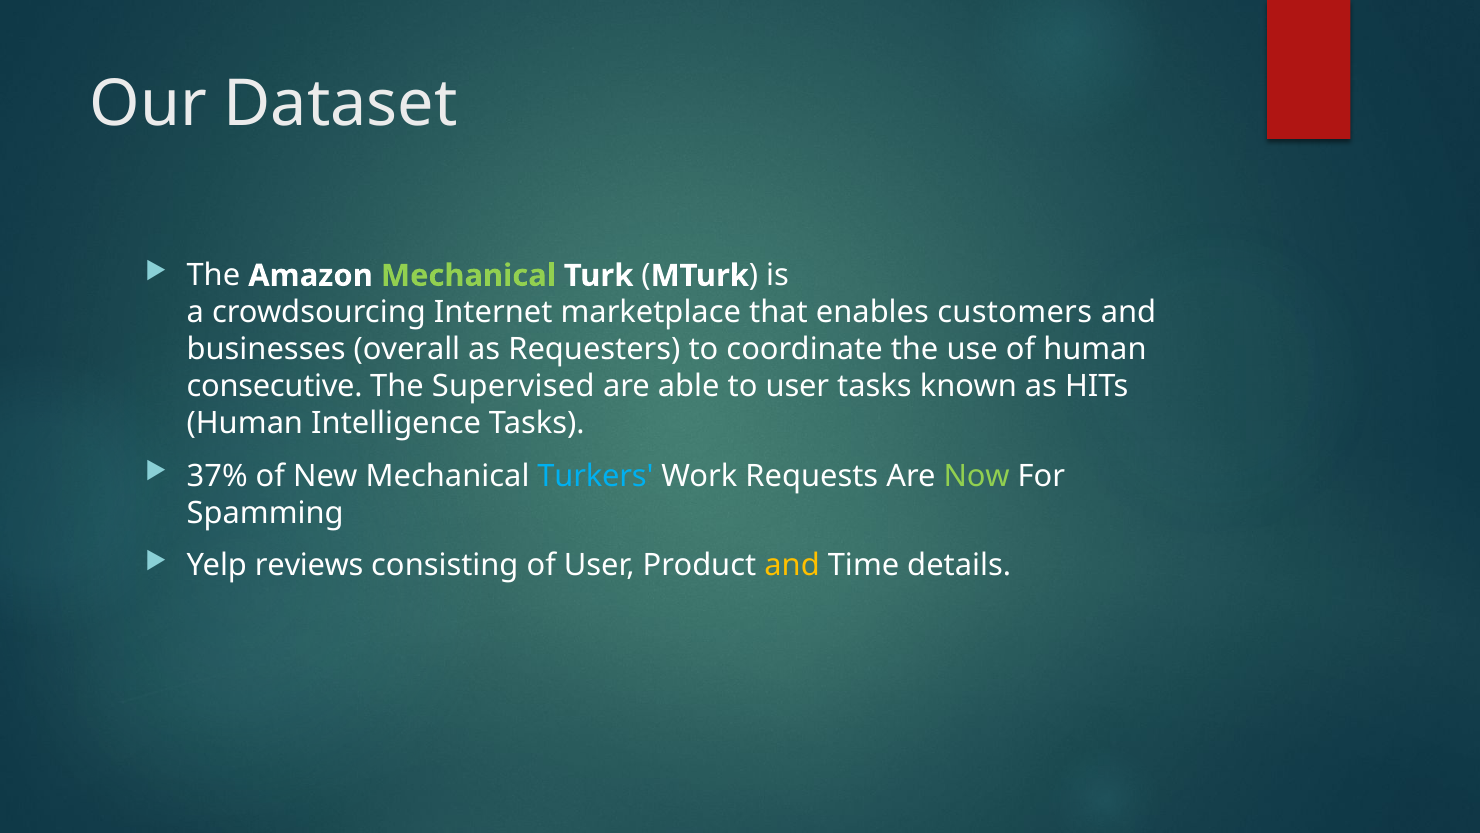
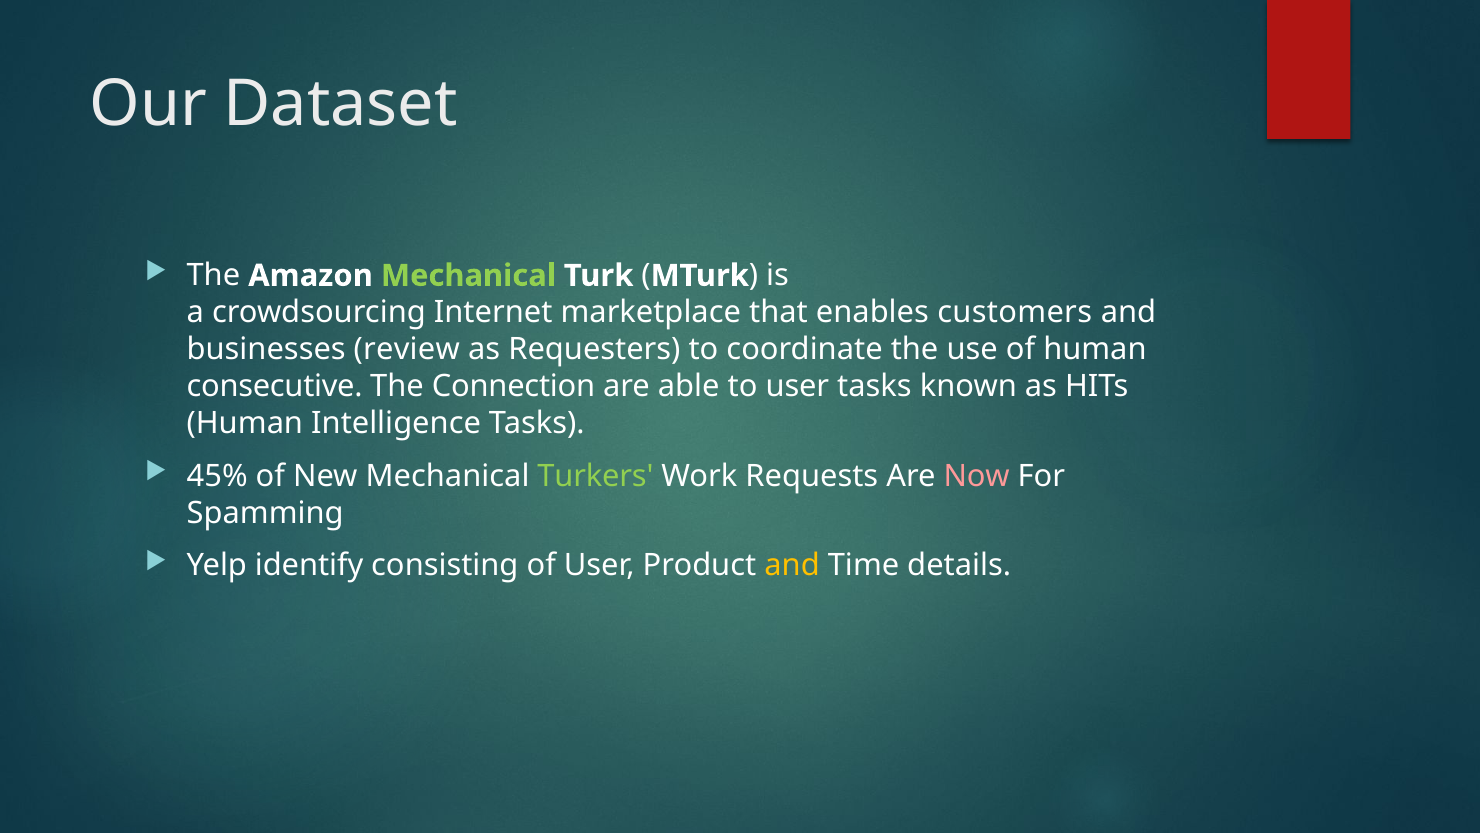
overall: overall -> review
Supervised: Supervised -> Connection
37%: 37% -> 45%
Turkers colour: light blue -> light green
Now colour: light green -> pink
reviews: reviews -> identify
